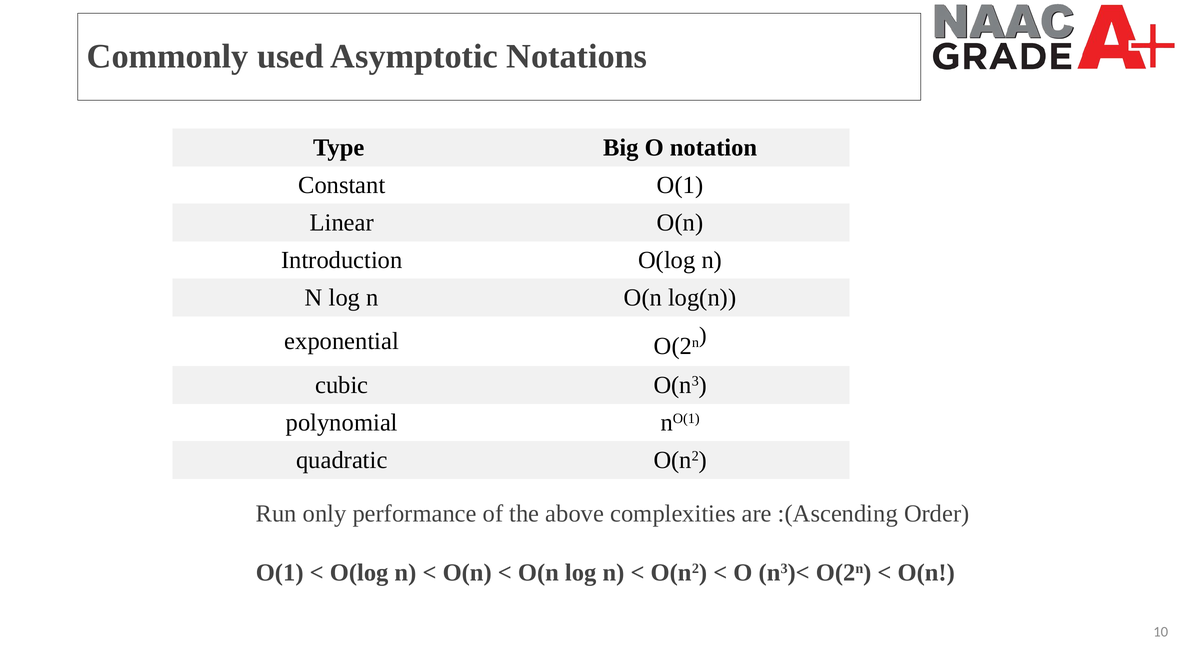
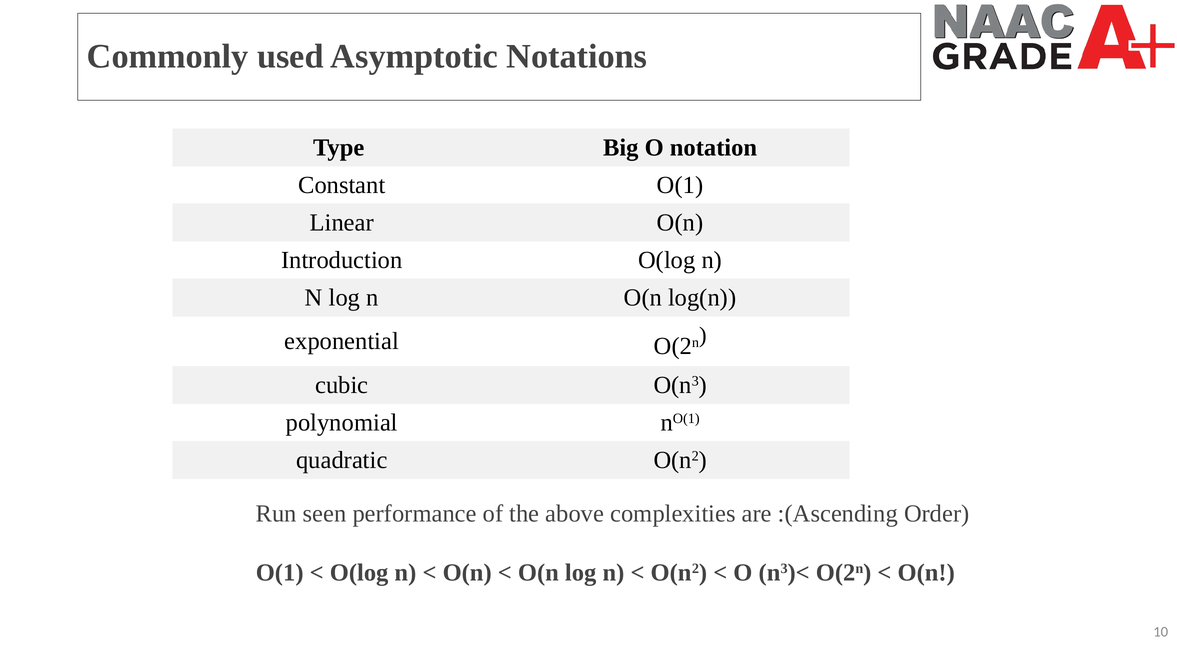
only: only -> seen
